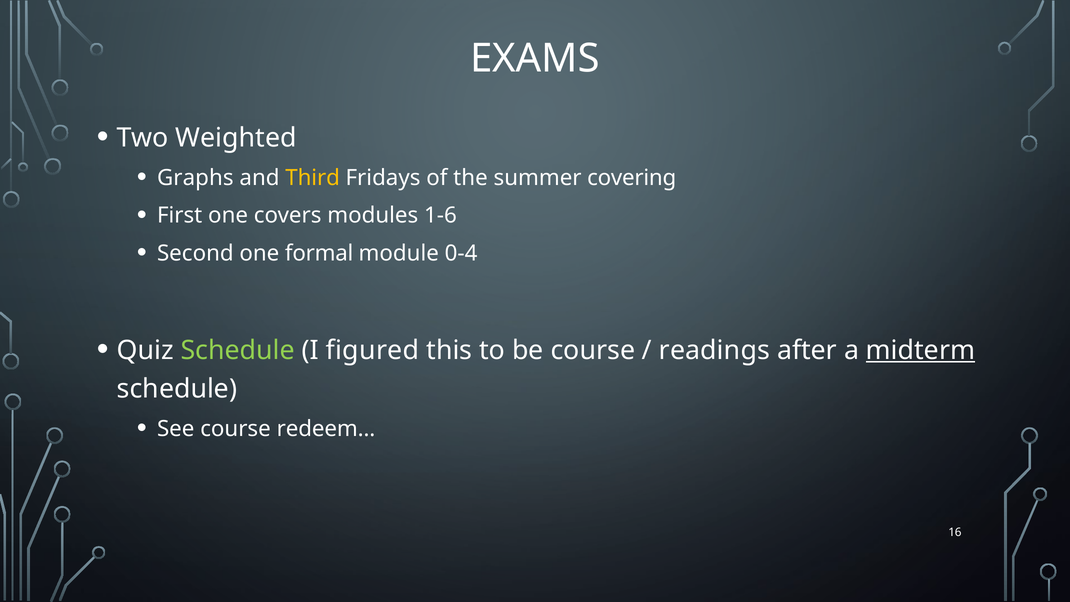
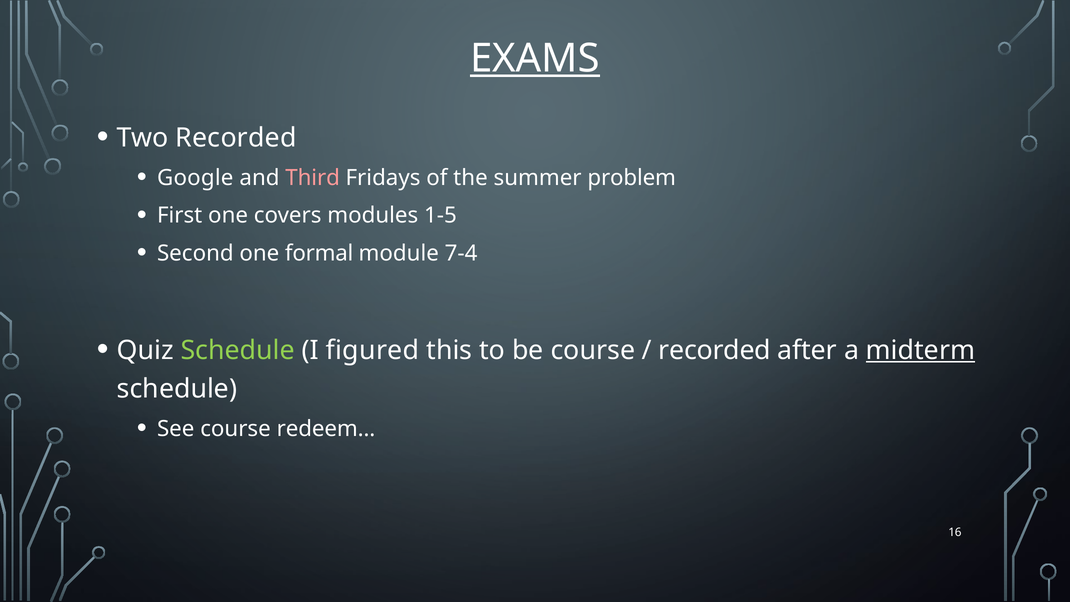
EXAMS underline: none -> present
Two Weighted: Weighted -> Recorded
Graphs: Graphs -> Google
Third colour: yellow -> pink
covering: covering -> problem
1-6: 1-6 -> 1-5
0-4: 0-4 -> 7-4
readings at (714, 350): readings -> recorded
